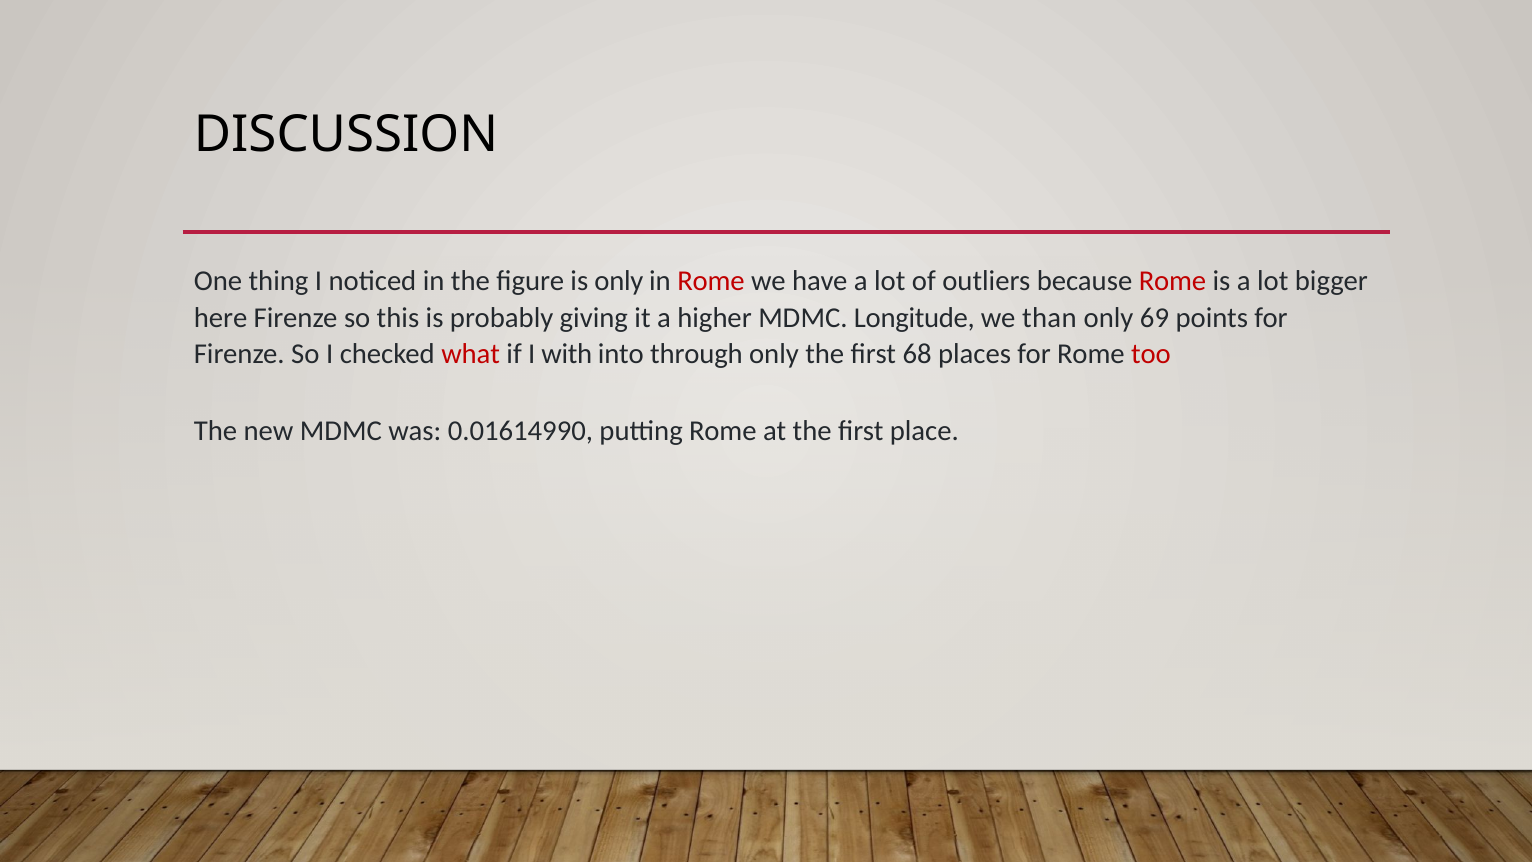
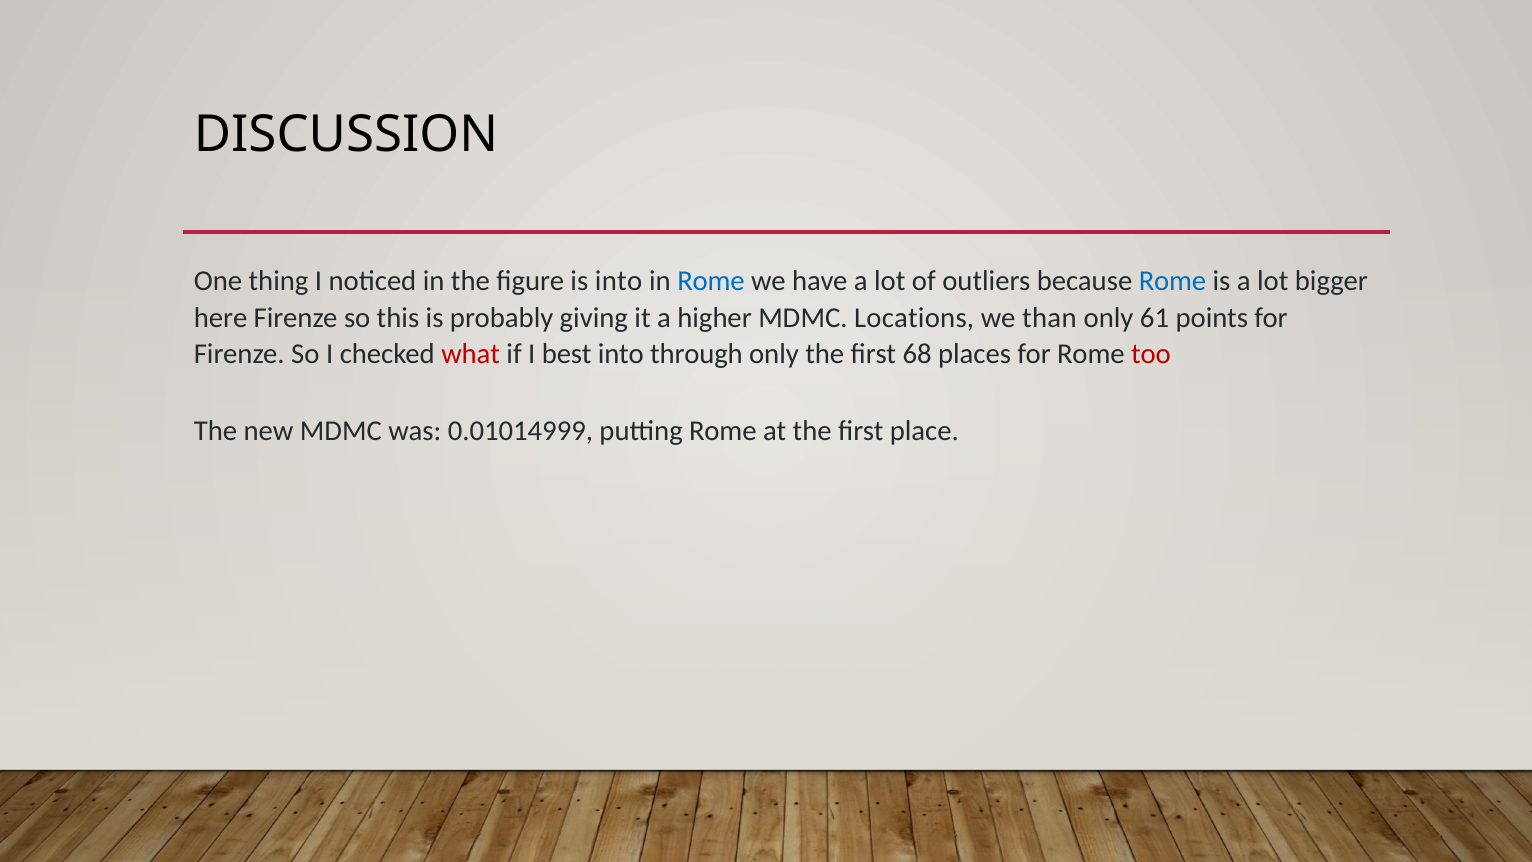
is only: only -> into
Rome at (711, 281) colour: red -> blue
Rome at (1172, 281) colour: red -> blue
Longitude: Longitude -> Locations
69: 69 -> 61
with: with -> best
0.01614990: 0.01614990 -> 0.01014999
